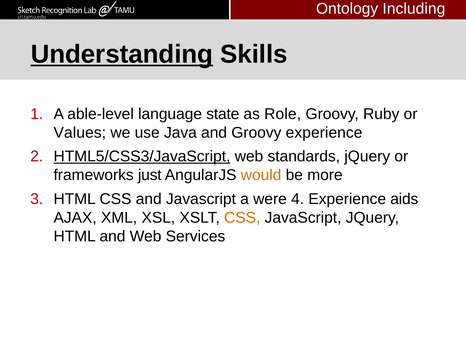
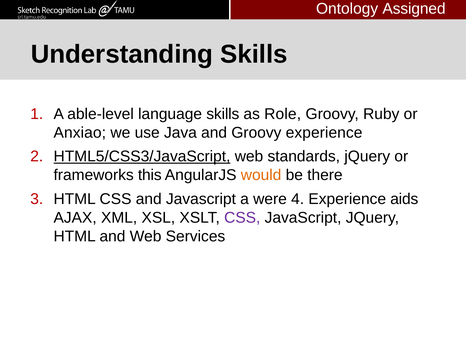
Including: Including -> Assigned
Understanding underline: present -> none
language state: state -> skills
Values: Values -> Anxiao
just: just -> this
more: more -> there
CSS at (242, 217) colour: orange -> purple
